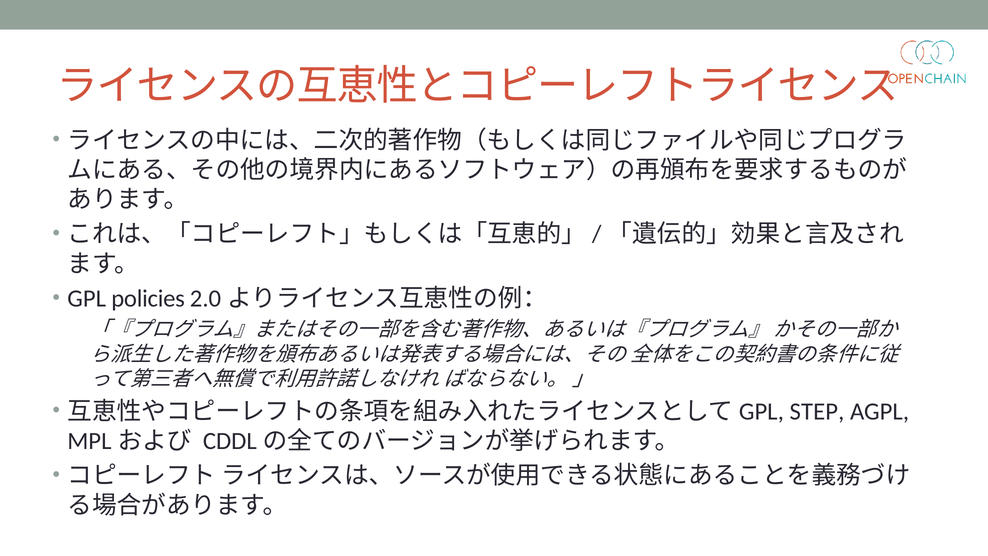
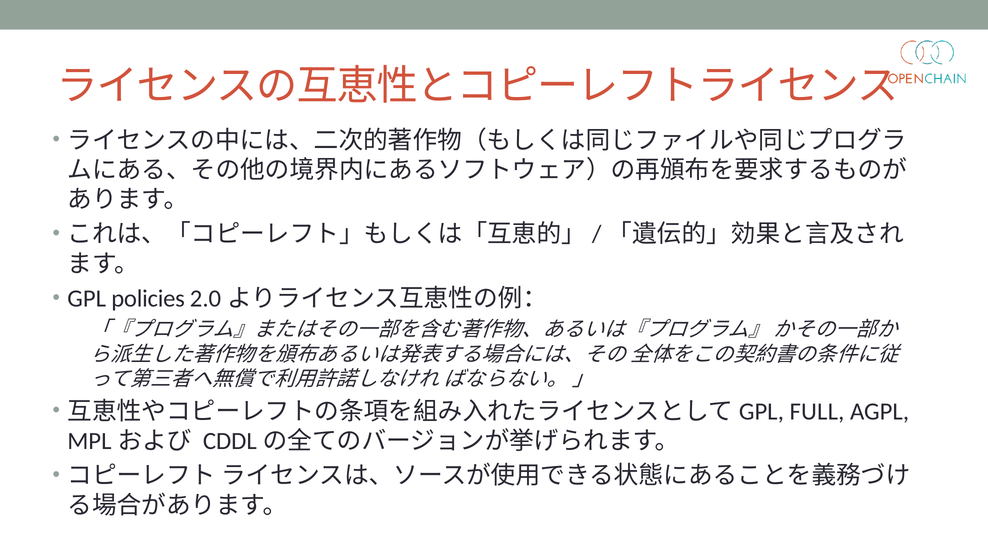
STEP: STEP -> FULL
